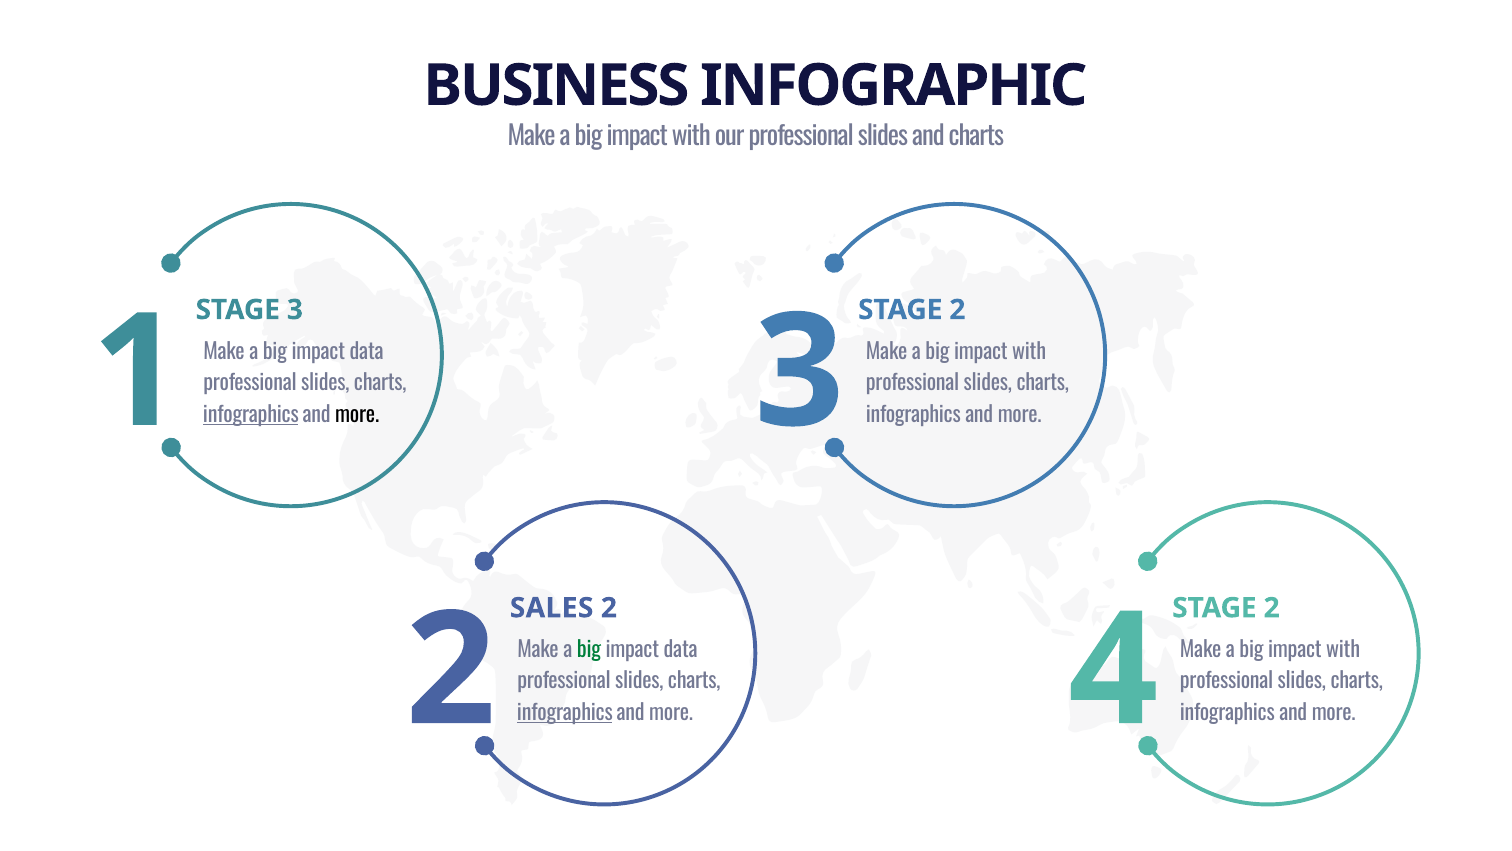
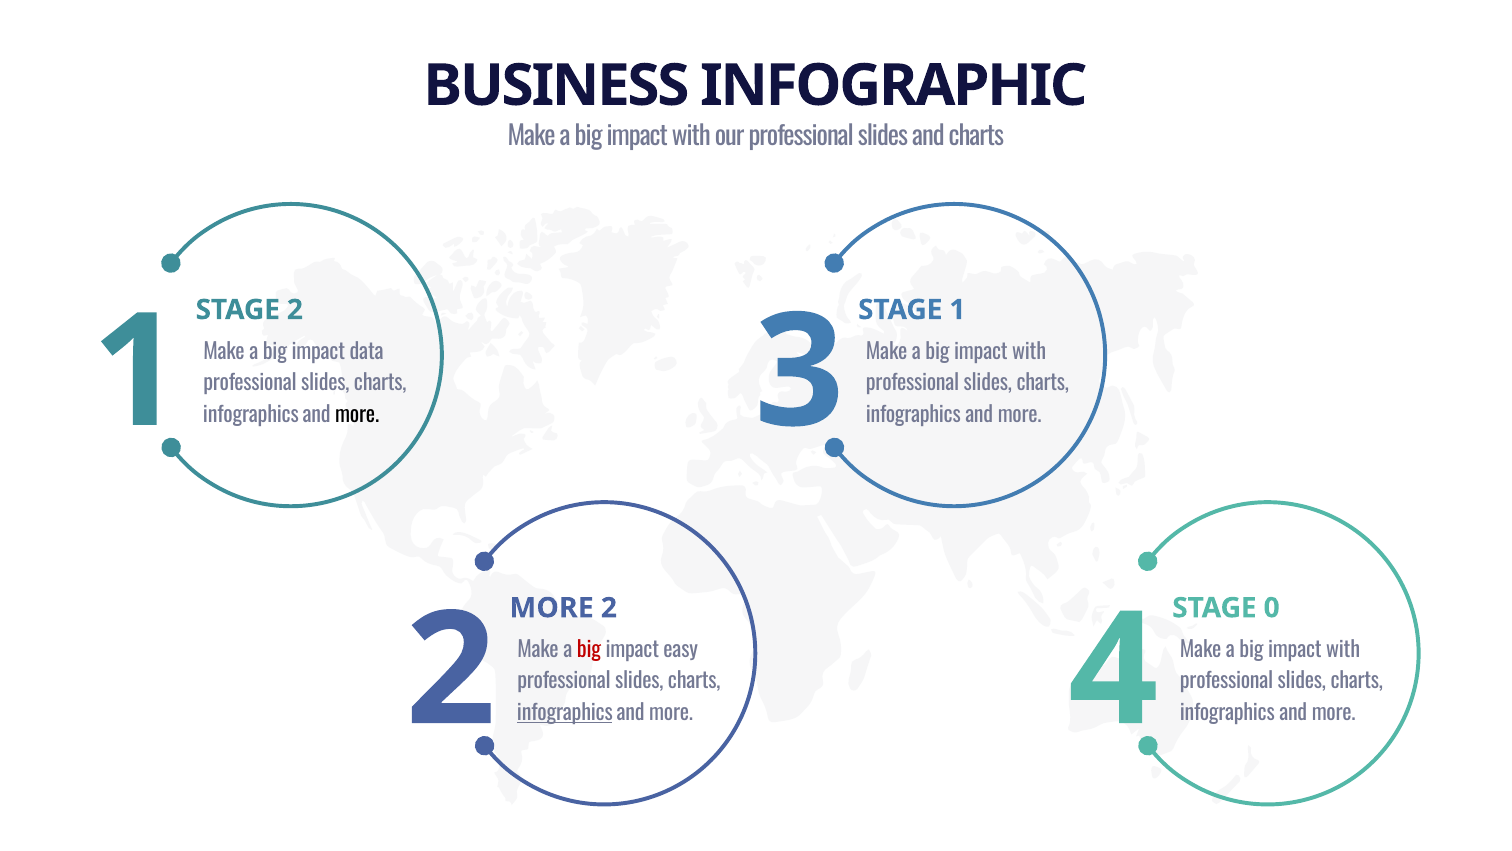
STAGE 3: 3 -> 2
2 at (957, 310): 2 -> 1
infographics at (251, 415) underline: present -> none
SALES at (552, 608): SALES -> MORE
2 at (1272, 608): 2 -> 0
big at (589, 650) colour: green -> red
data at (681, 650): data -> easy
